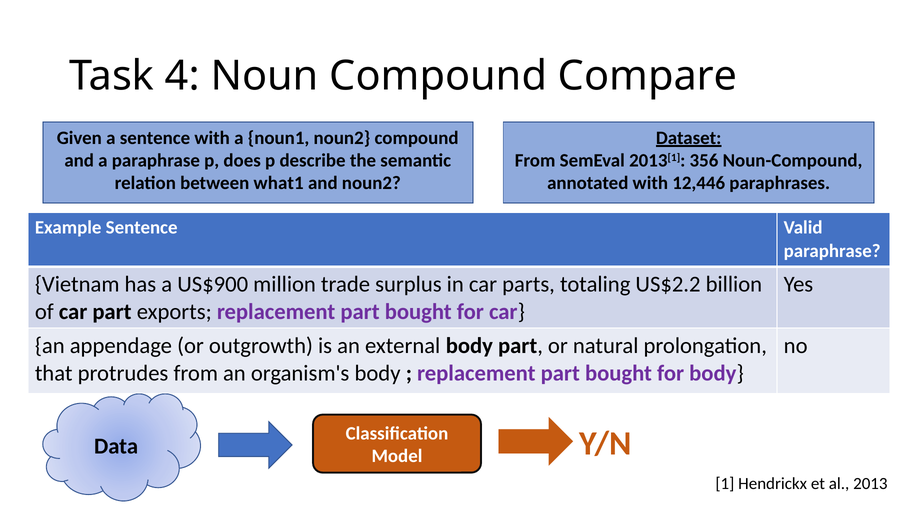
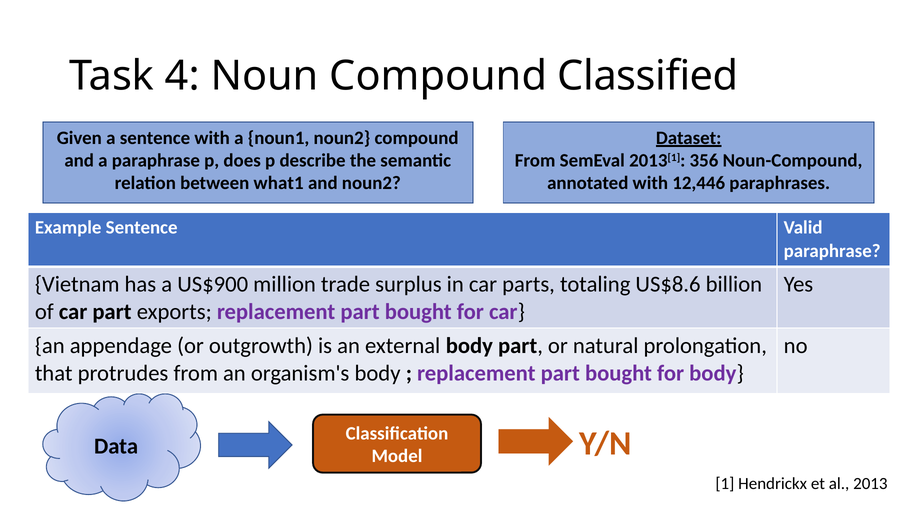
Compare: Compare -> Classified
US$2.2: US$2.2 -> US$8.6
